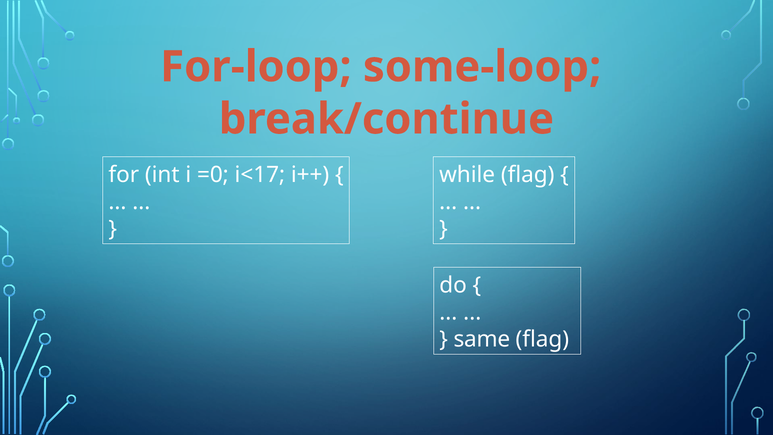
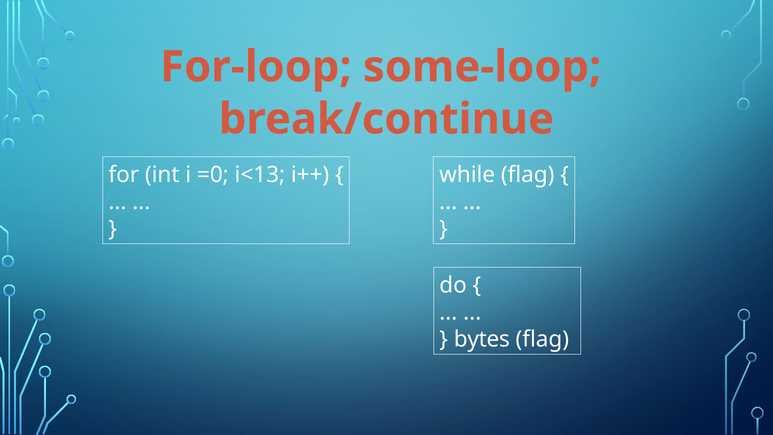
i<17: i<17 -> i<13
same: same -> bytes
